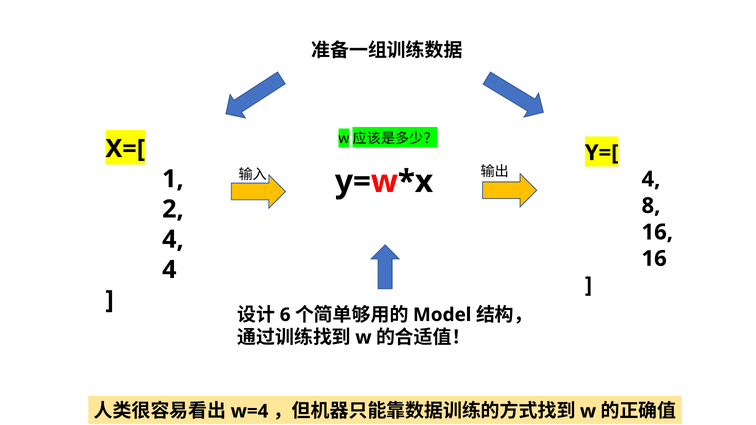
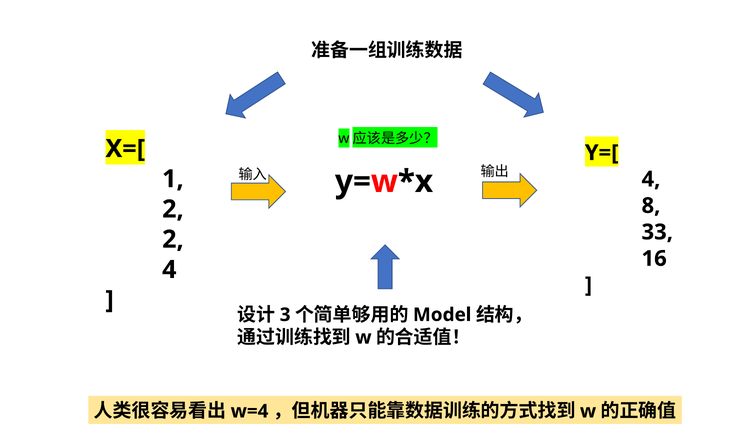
16 at (657, 232): 16 -> 33
4 at (173, 240): 4 -> 2
6: 6 -> 3
